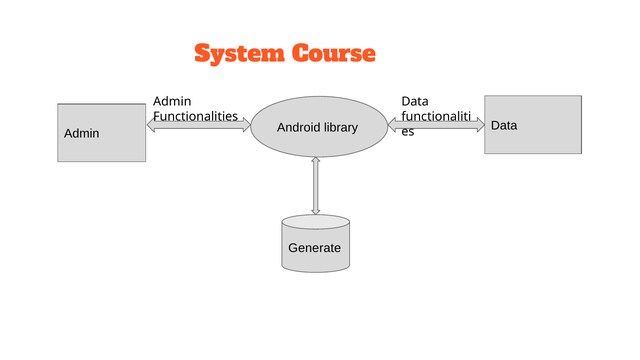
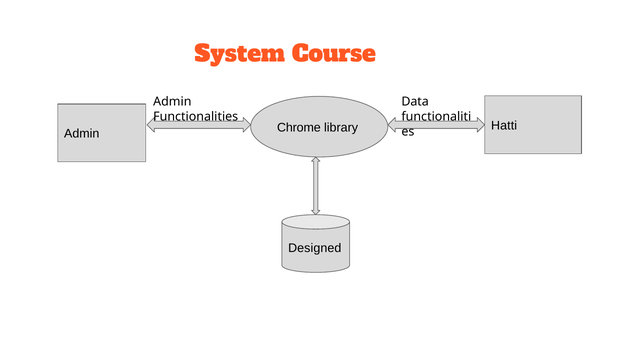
Android: Android -> Chrome
library Data: Data -> Hatti
Generate: Generate -> Designed
